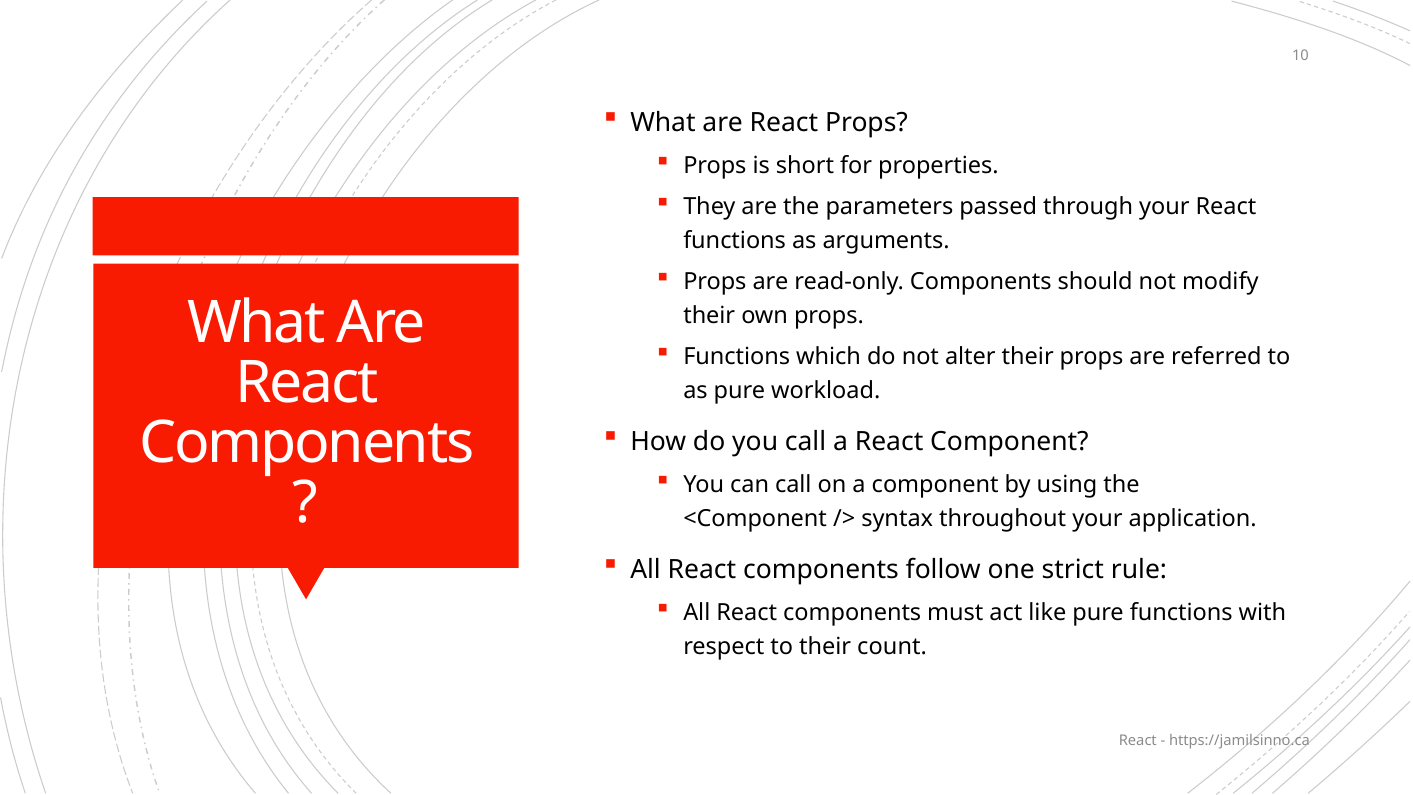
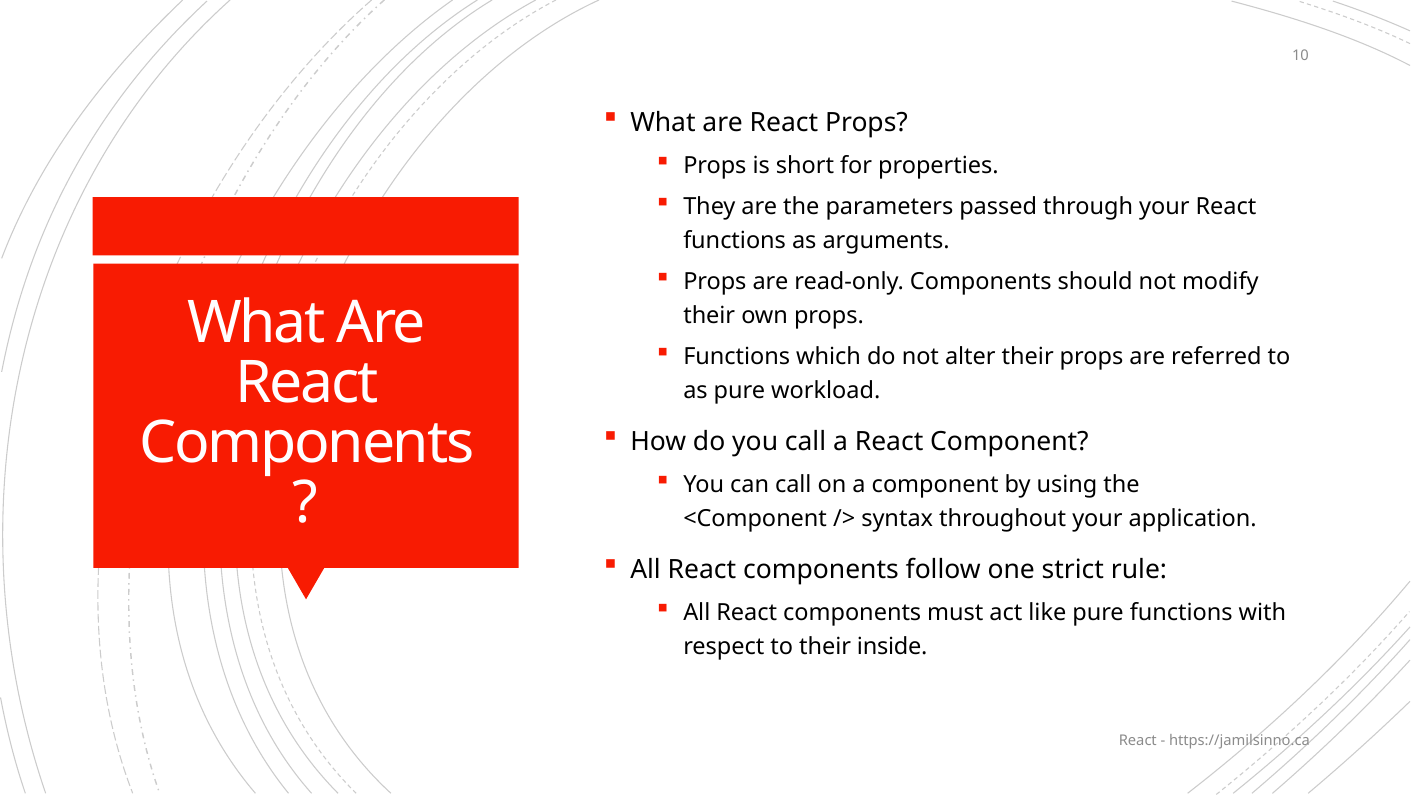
count: count -> inside
